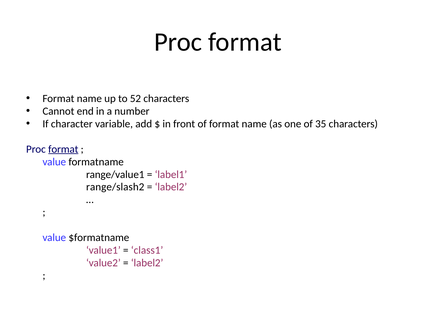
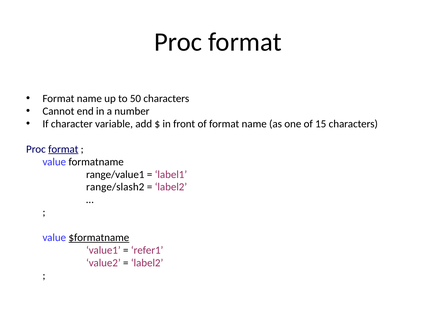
52: 52 -> 50
35: 35 -> 15
$formatname underline: none -> present
class1: class1 -> refer1
